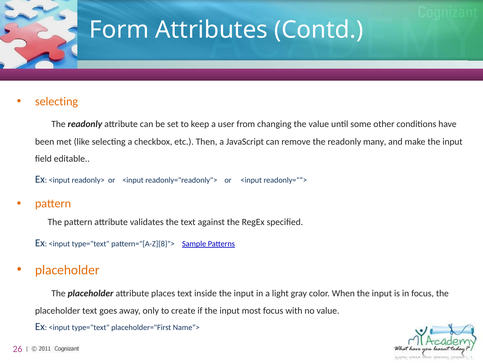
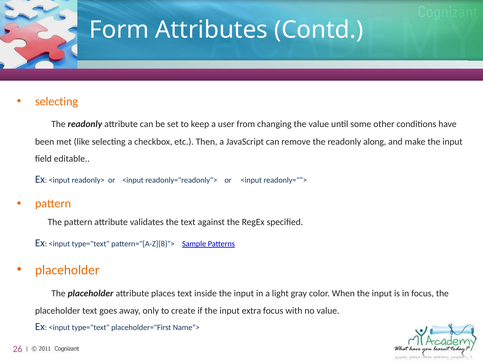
many: many -> along
most: most -> extra
